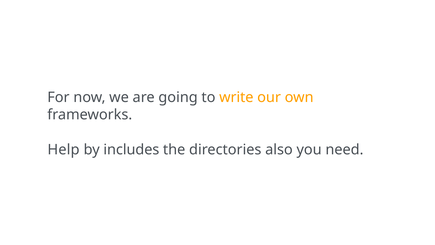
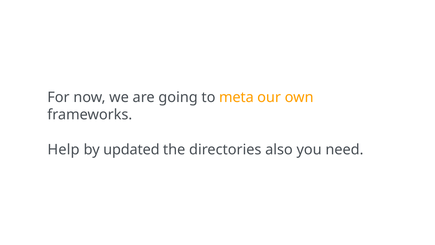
write: write -> meta
includes: includes -> updated
